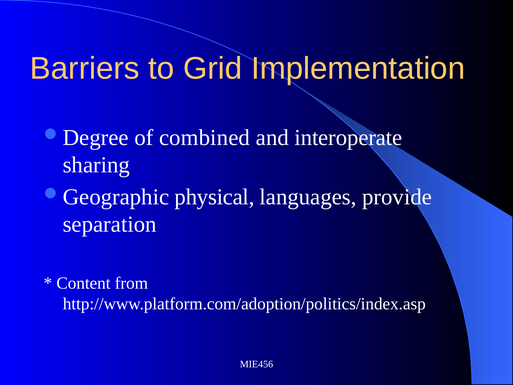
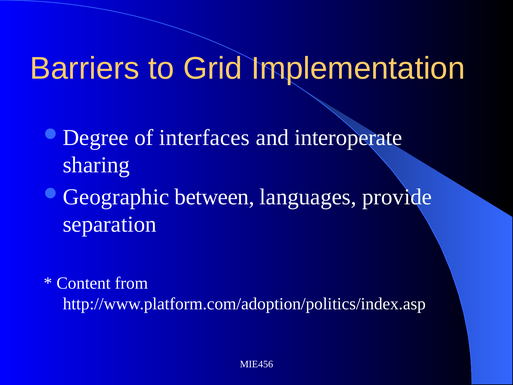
combined: combined -> interfaces
physical: physical -> between
